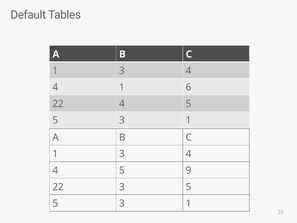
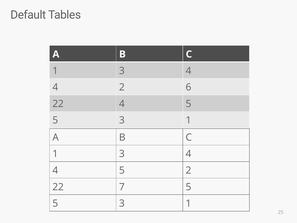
4 1: 1 -> 2
5 9: 9 -> 2
22 3: 3 -> 7
